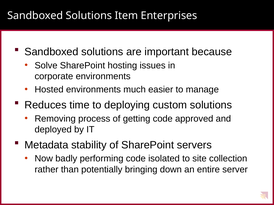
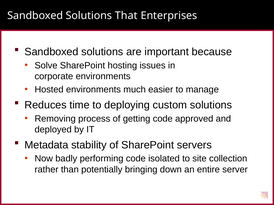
Item: Item -> That
